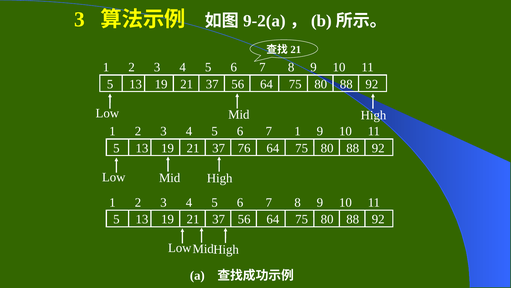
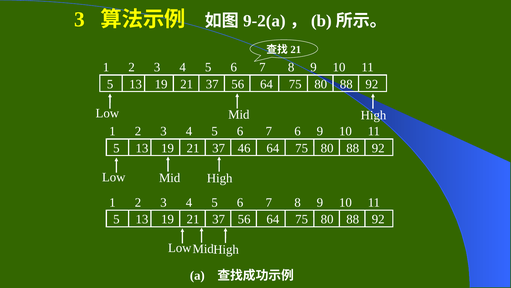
7 1: 1 -> 6
76: 76 -> 46
